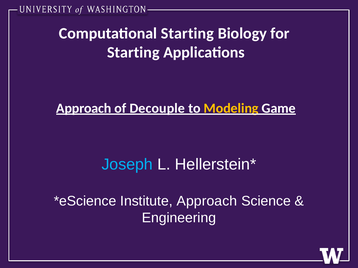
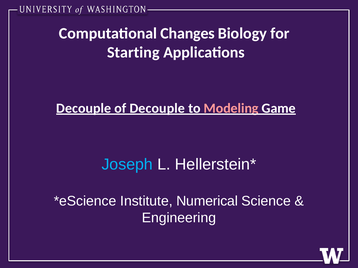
Computational Starting: Starting -> Changes
Approach at (84, 108): Approach -> Decouple
Modeling colour: yellow -> pink
Institute Approach: Approach -> Numerical
